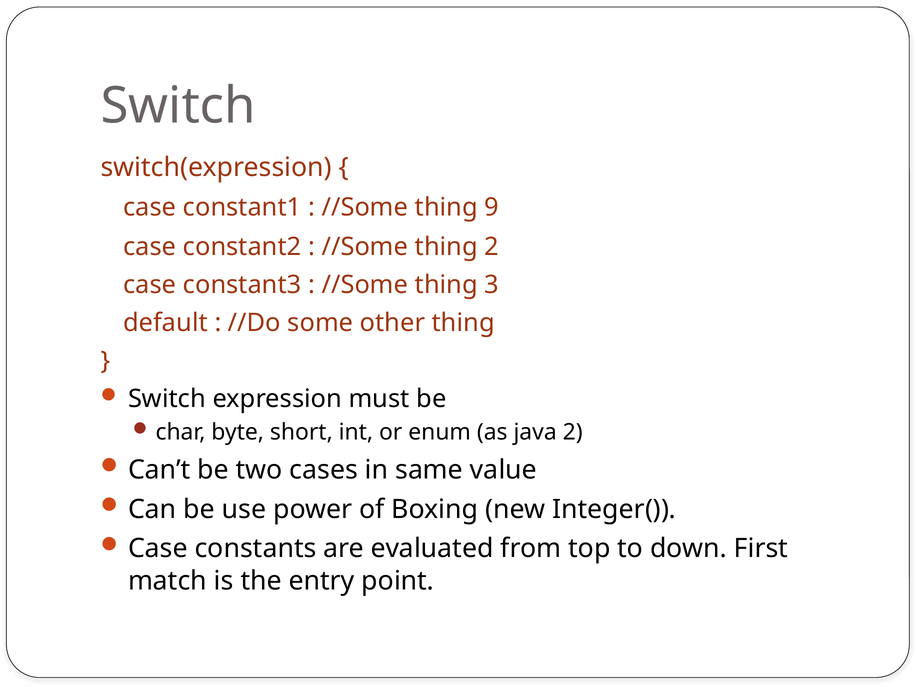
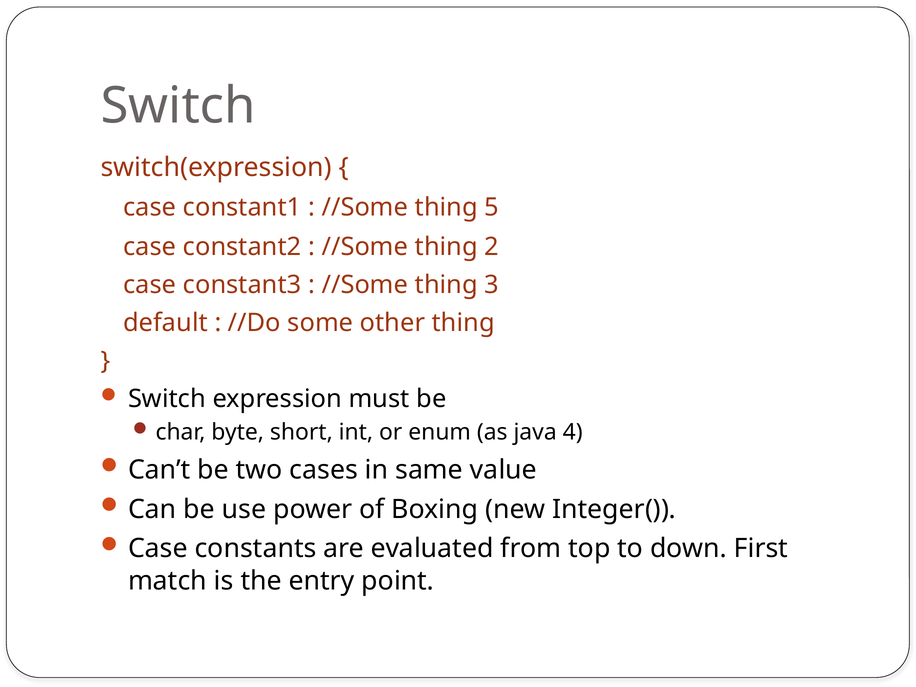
9: 9 -> 5
java 2: 2 -> 4
